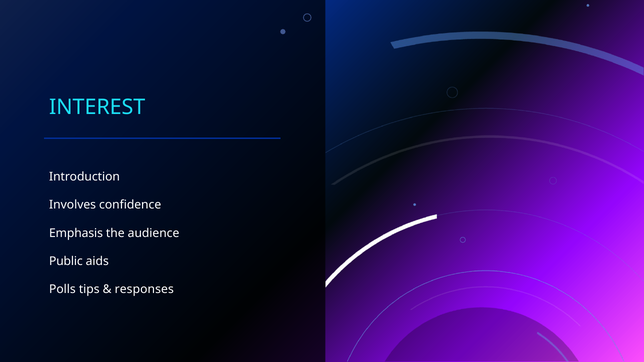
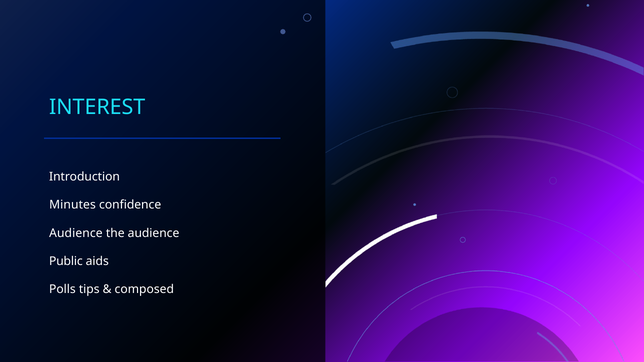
Involves: Involves -> Minutes
Emphasis at (76, 233): Emphasis -> Audience
responses: responses -> composed
